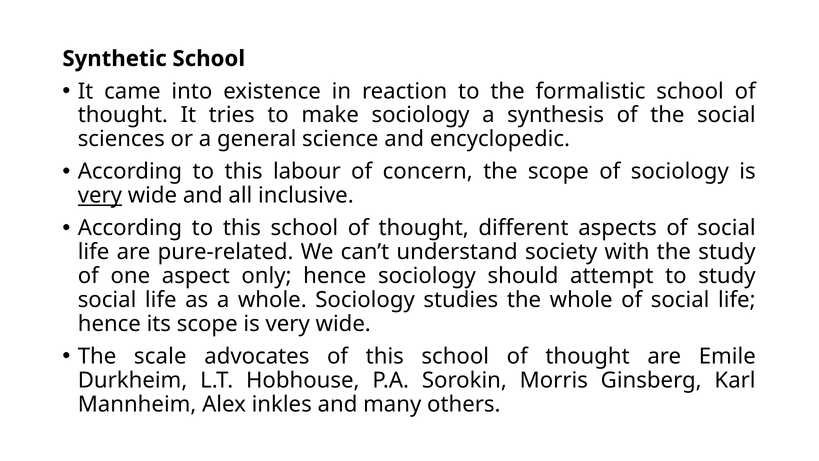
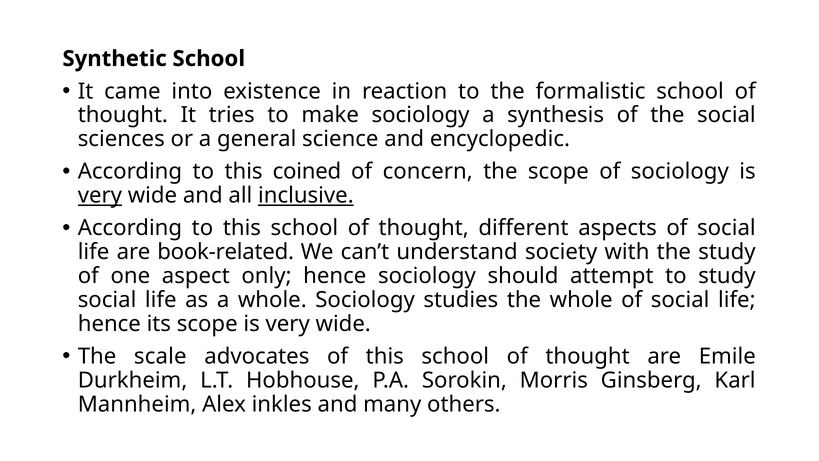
labour: labour -> coined
inclusive underline: none -> present
pure-related: pure-related -> book-related
